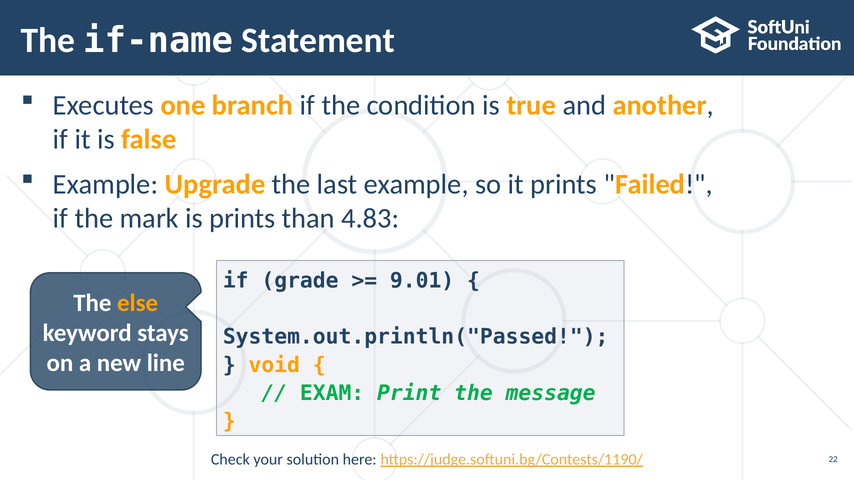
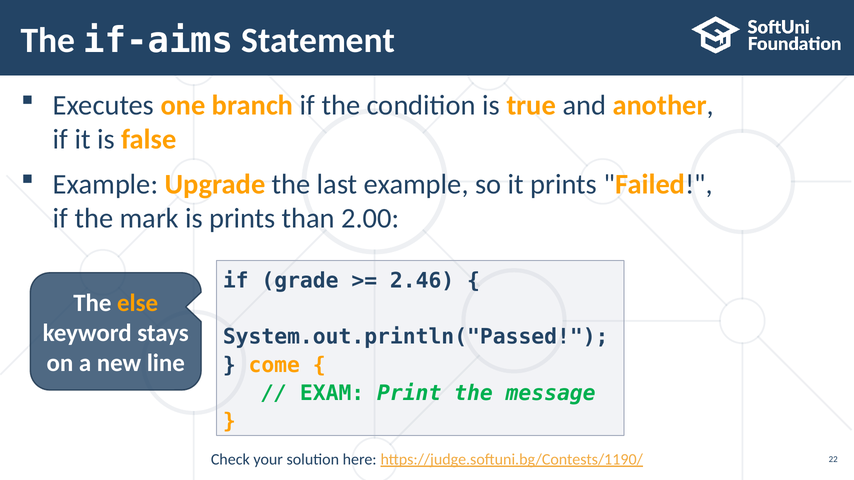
if-name: if-name -> if-aims
4.83: 4.83 -> 2.00
9.01: 9.01 -> 2.46
void: void -> come
